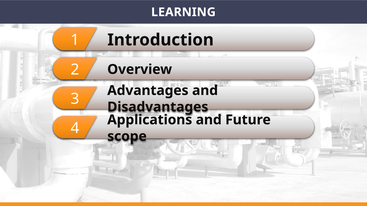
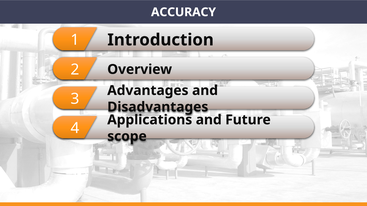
LEARNING: LEARNING -> ACCURACY
